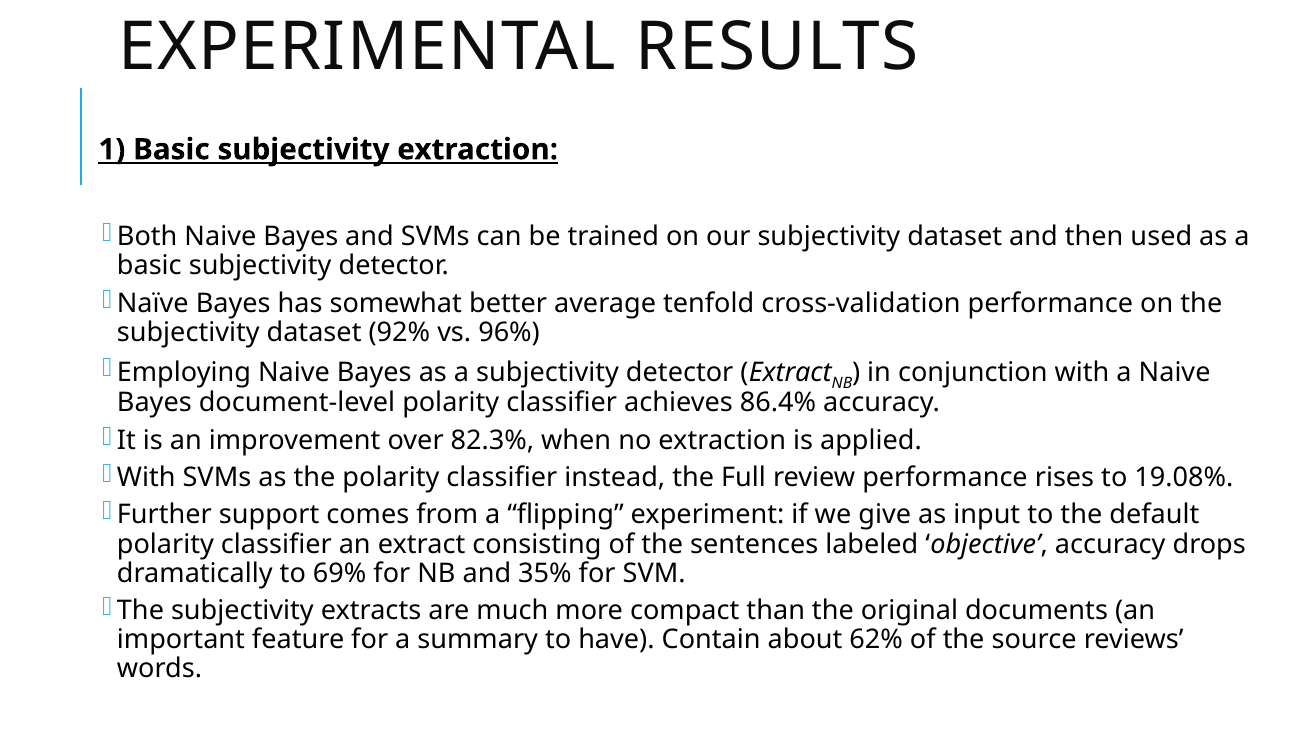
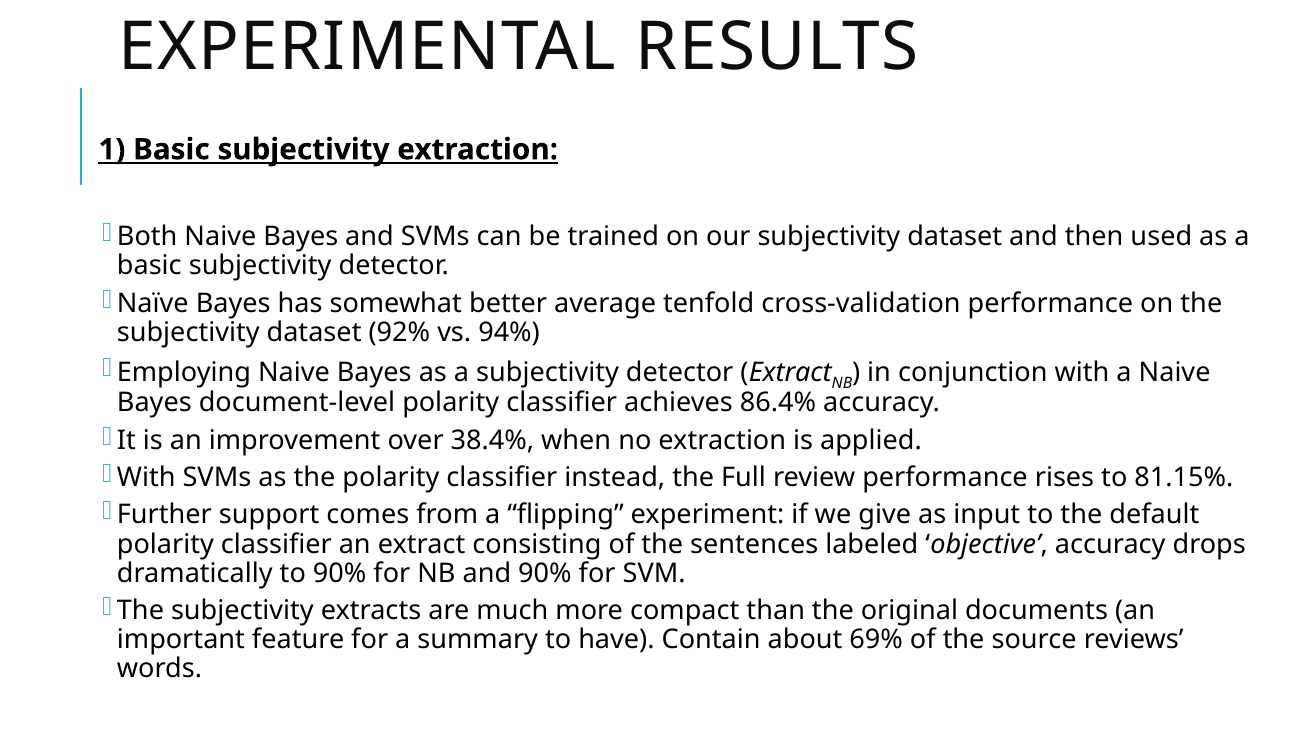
96%: 96% -> 94%
82.3%: 82.3% -> 38.4%
19.08%: 19.08% -> 81.15%
to 69%: 69% -> 90%
and 35%: 35% -> 90%
62%: 62% -> 69%
